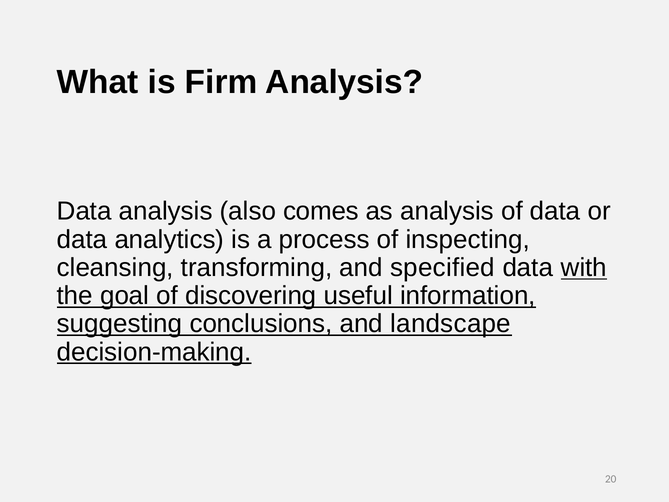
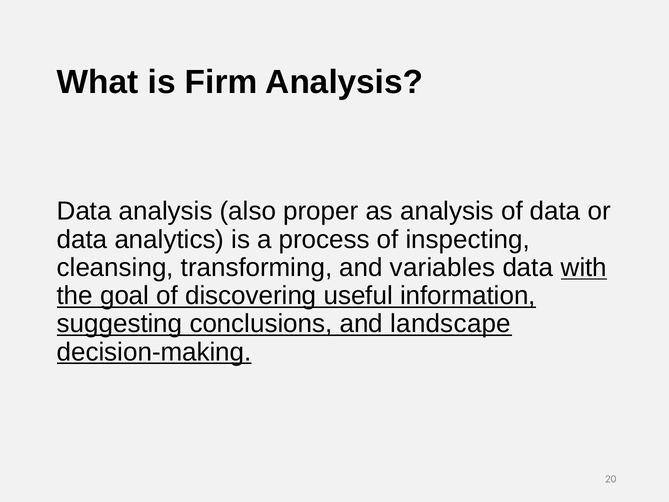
comes: comes -> proper
specified: specified -> variables
